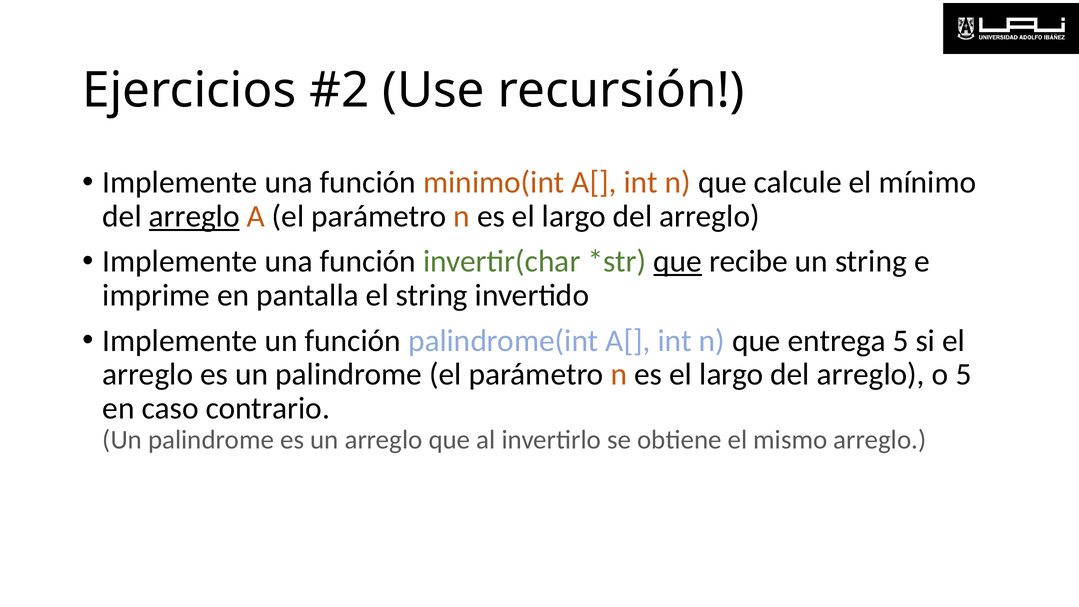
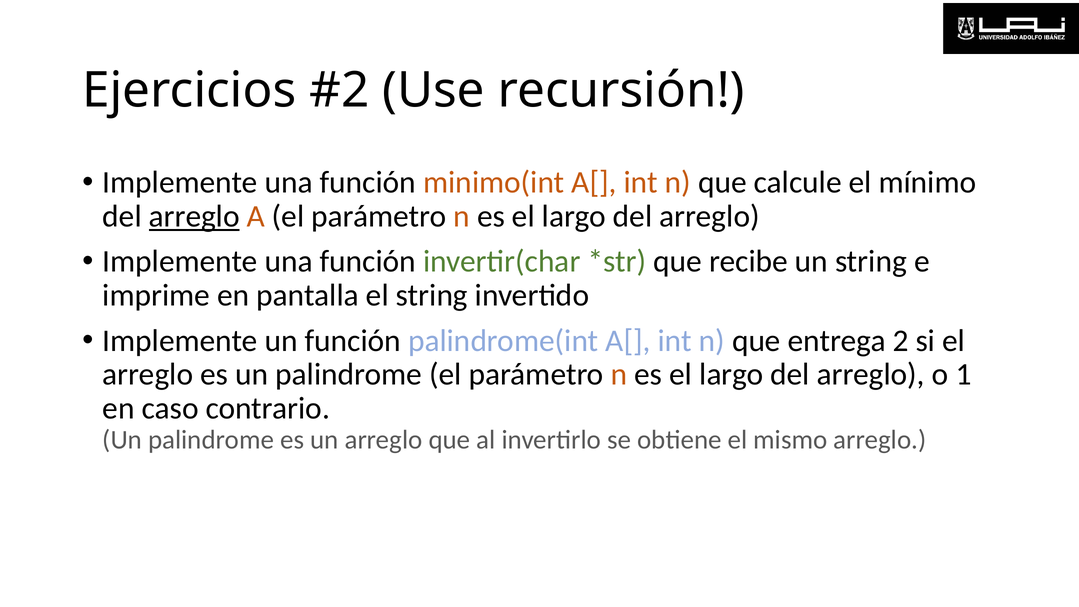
que at (678, 261) underline: present -> none
entrega 5: 5 -> 2
o 5: 5 -> 1
